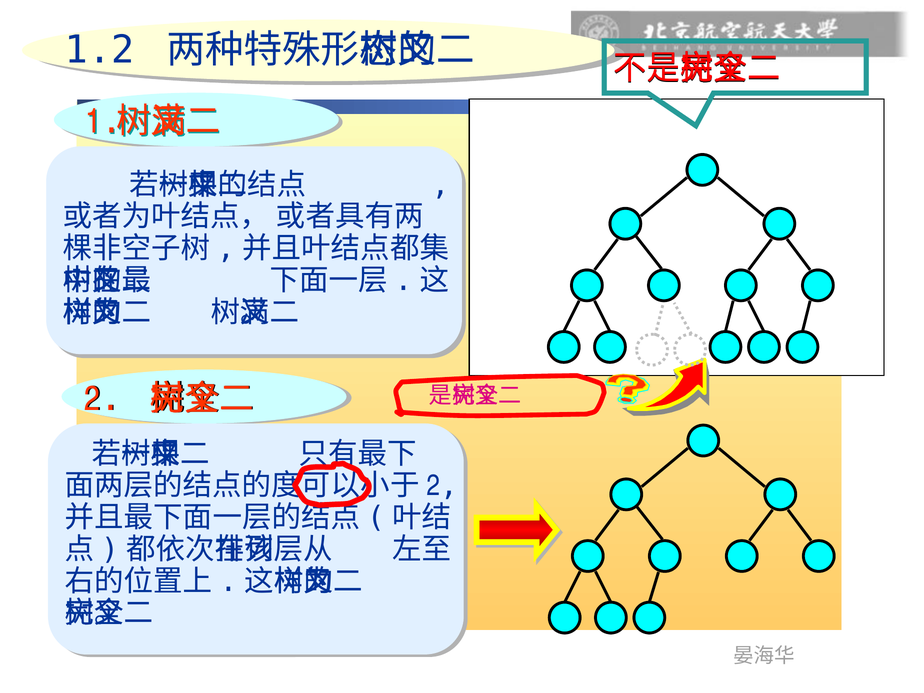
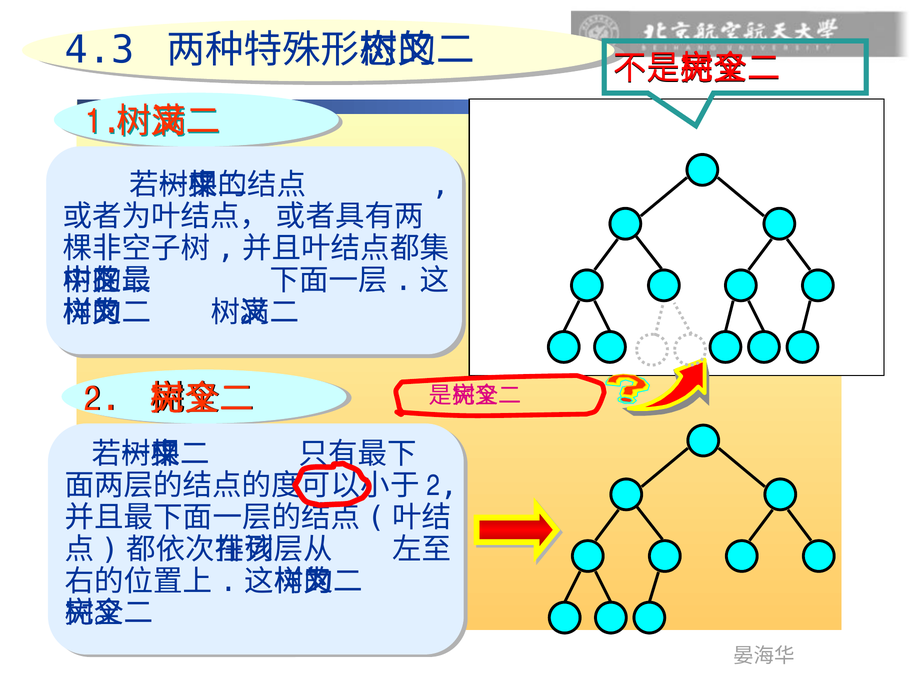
1.2: 1.2 -> 4.3
